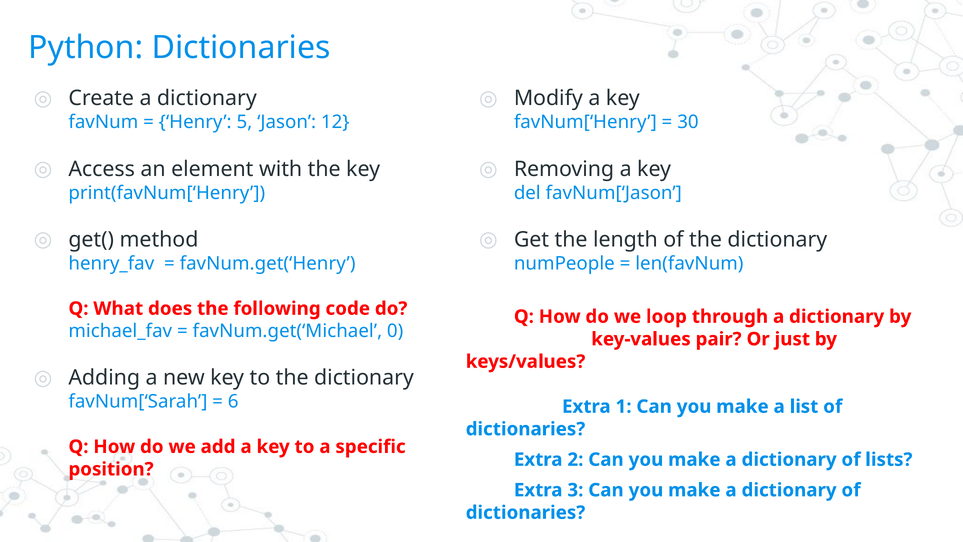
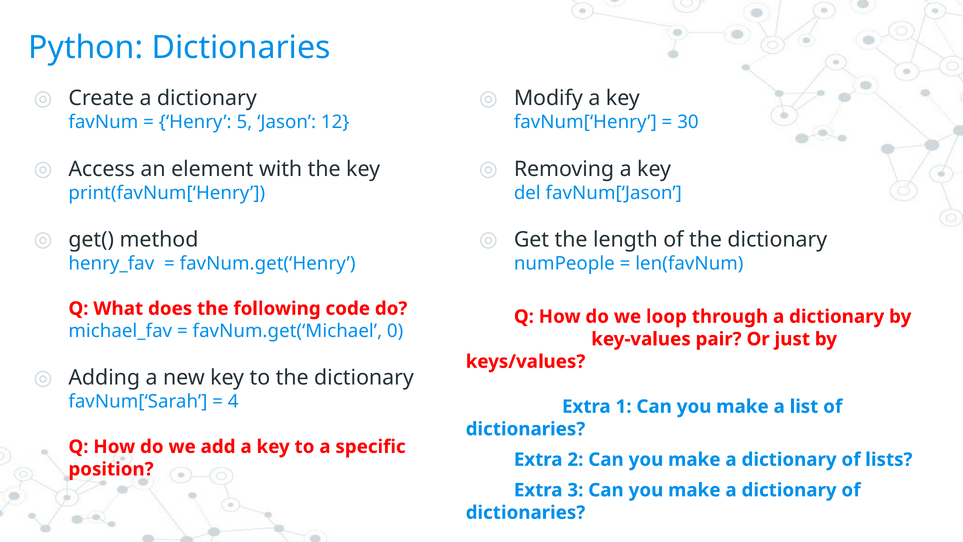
6: 6 -> 4
